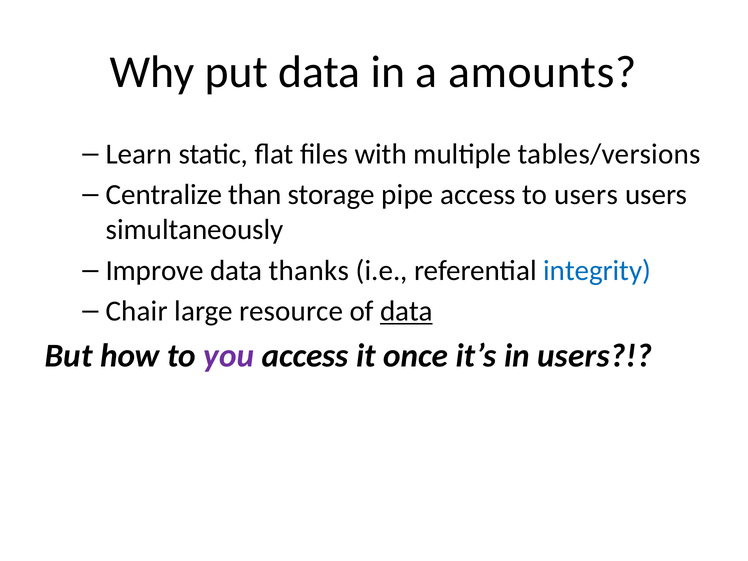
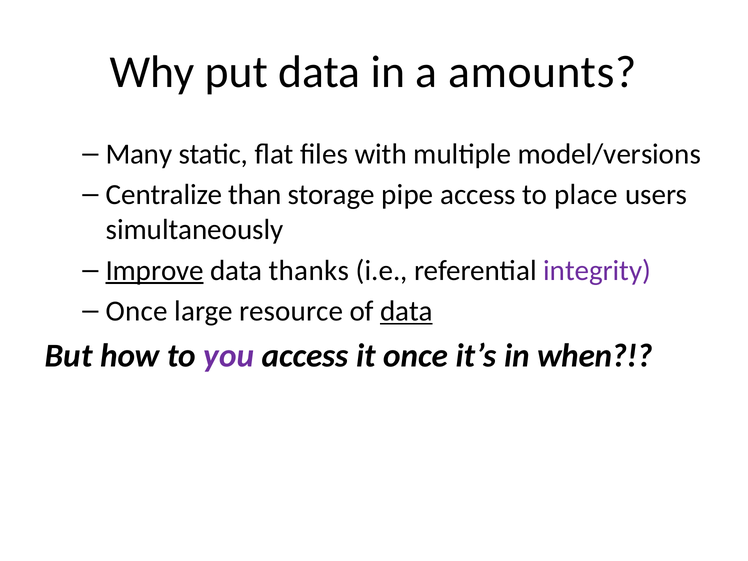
Learn: Learn -> Many
tables/versions: tables/versions -> model/versions
to users: users -> place
Improve underline: none -> present
integrity colour: blue -> purple
Chair at (137, 311): Chair -> Once
in users: users -> when
